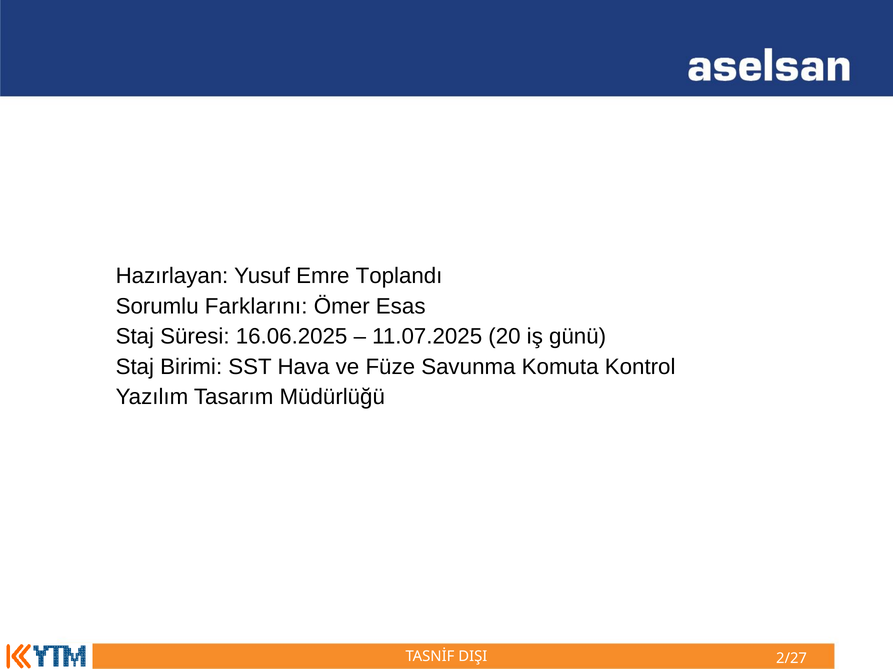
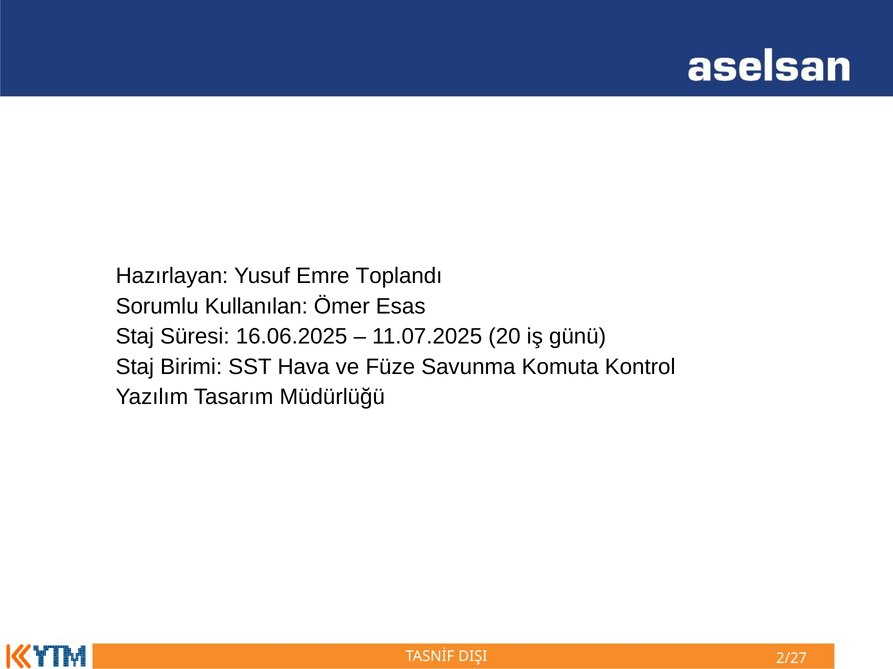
Farklarını: Farklarını -> Kullanılan
